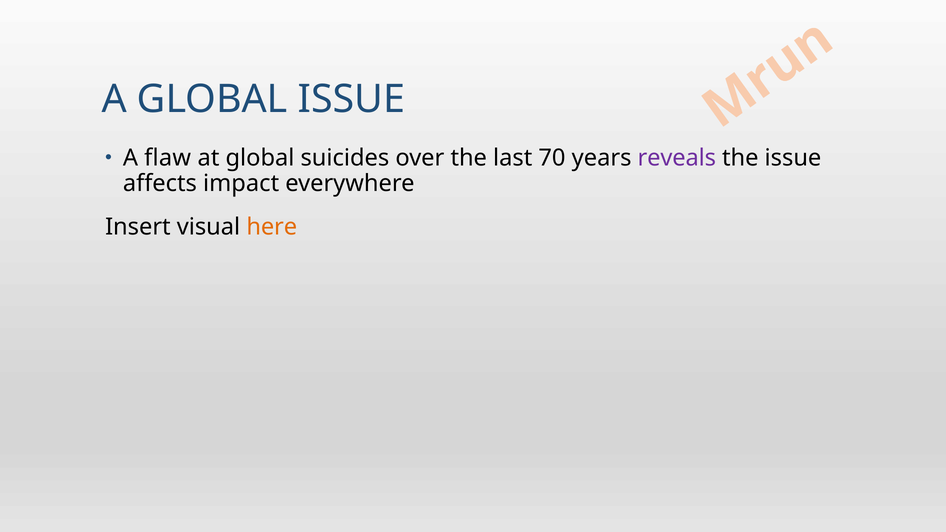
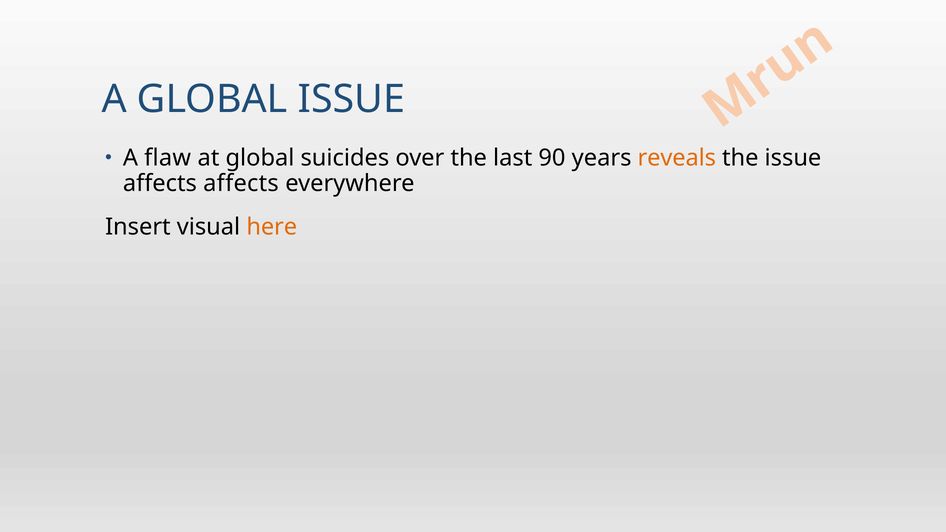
70: 70 -> 90
reveals colour: purple -> orange
affects impact: impact -> affects
